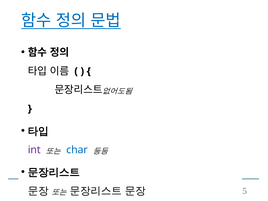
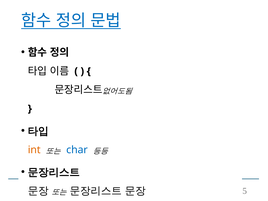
int colour: purple -> orange
